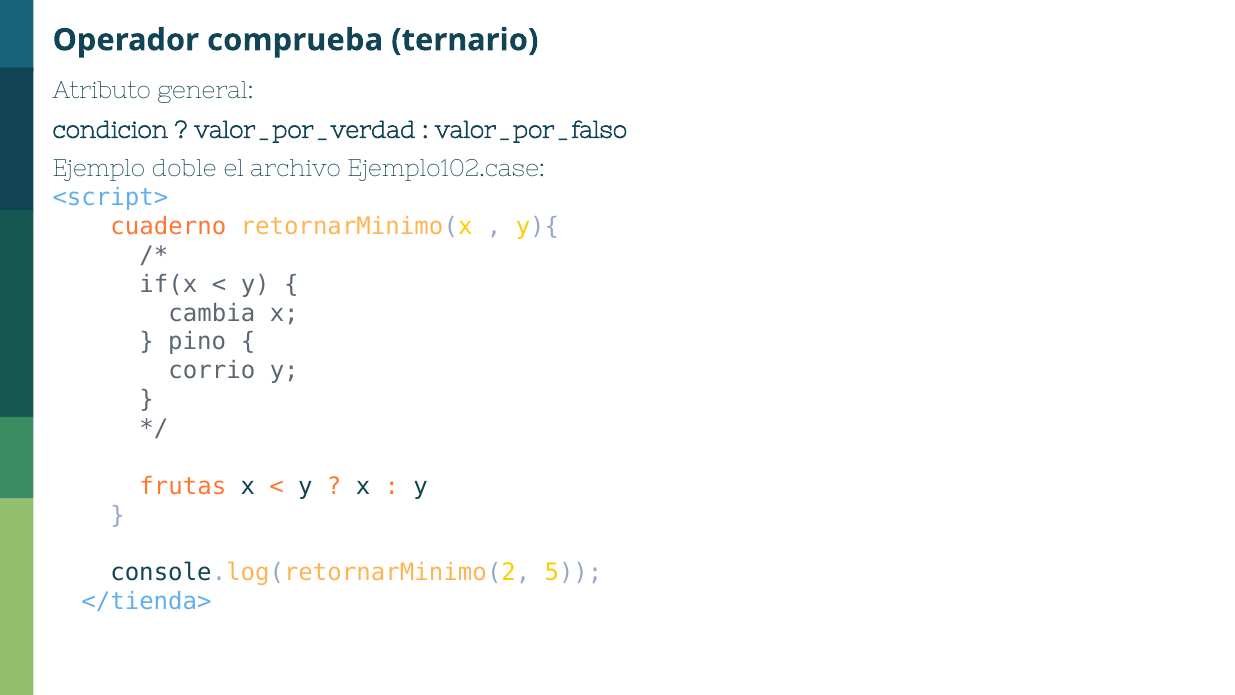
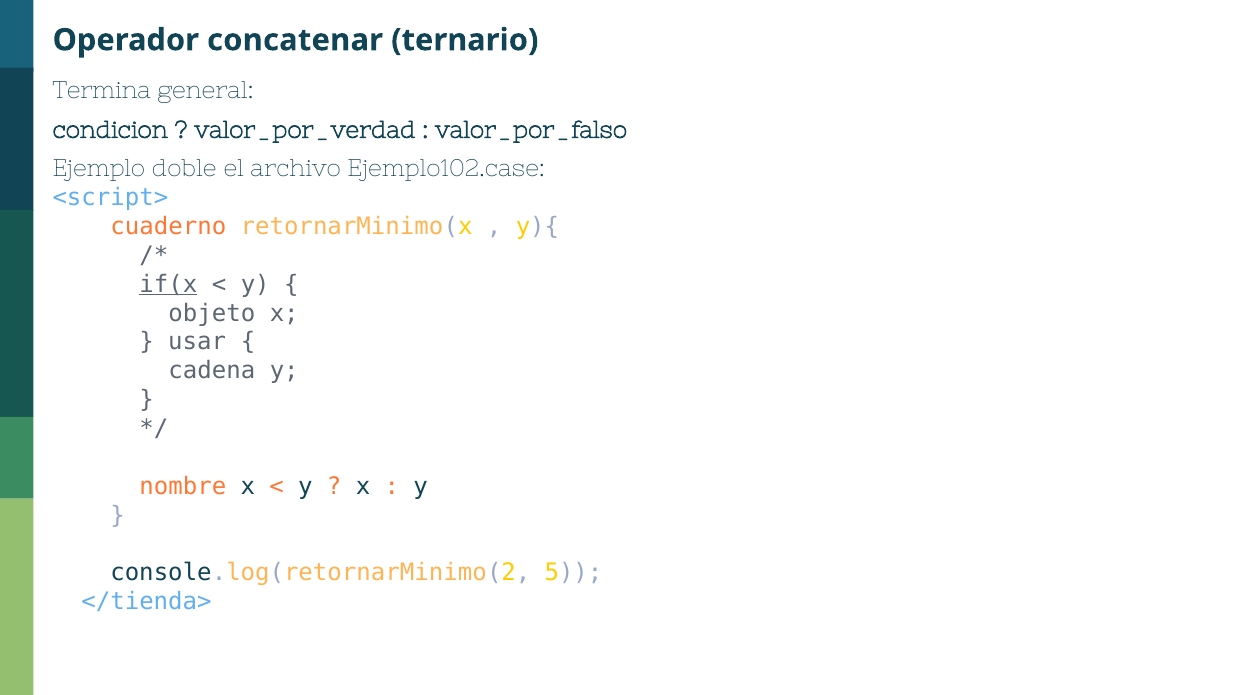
comprueba: comprueba -> concatenar
Atributo: Atributo -> Termina
if(x underline: none -> present
cambia: cambia -> objeto
pino: pino -> usar
corrio: corrio -> cadena
frutas: frutas -> nombre
